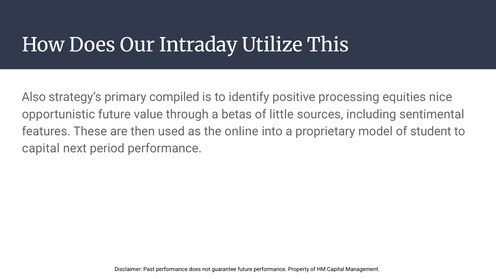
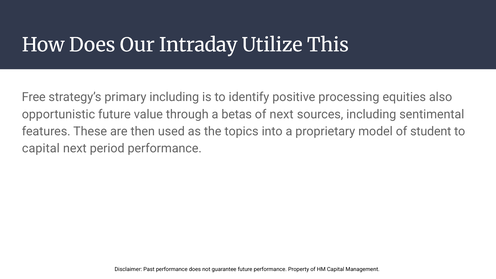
Also: Also -> Free
primary compiled: compiled -> including
nice: nice -> also
of little: little -> next
online: online -> topics
